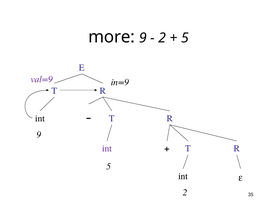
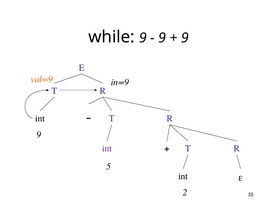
more: more -> while
2 at (162, 38): 2 -> 9
5 at (185, 38): 5 -> 9
val=9 colour: purple -> orange
